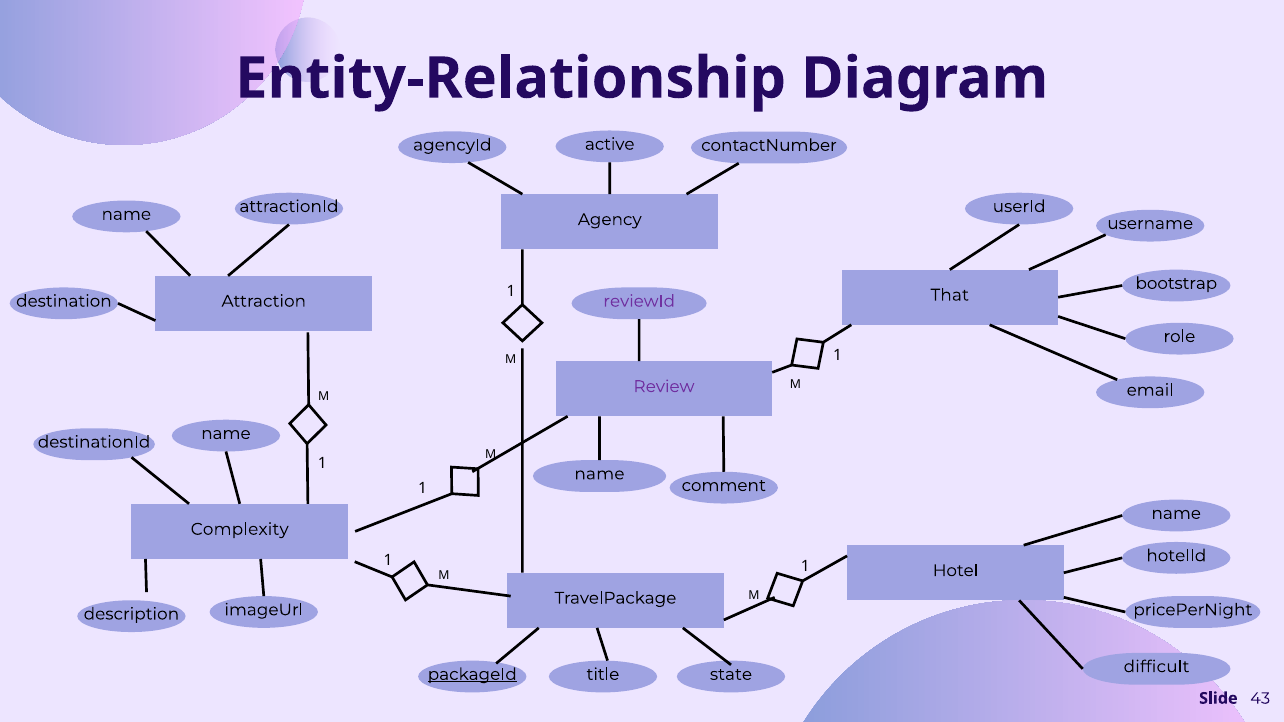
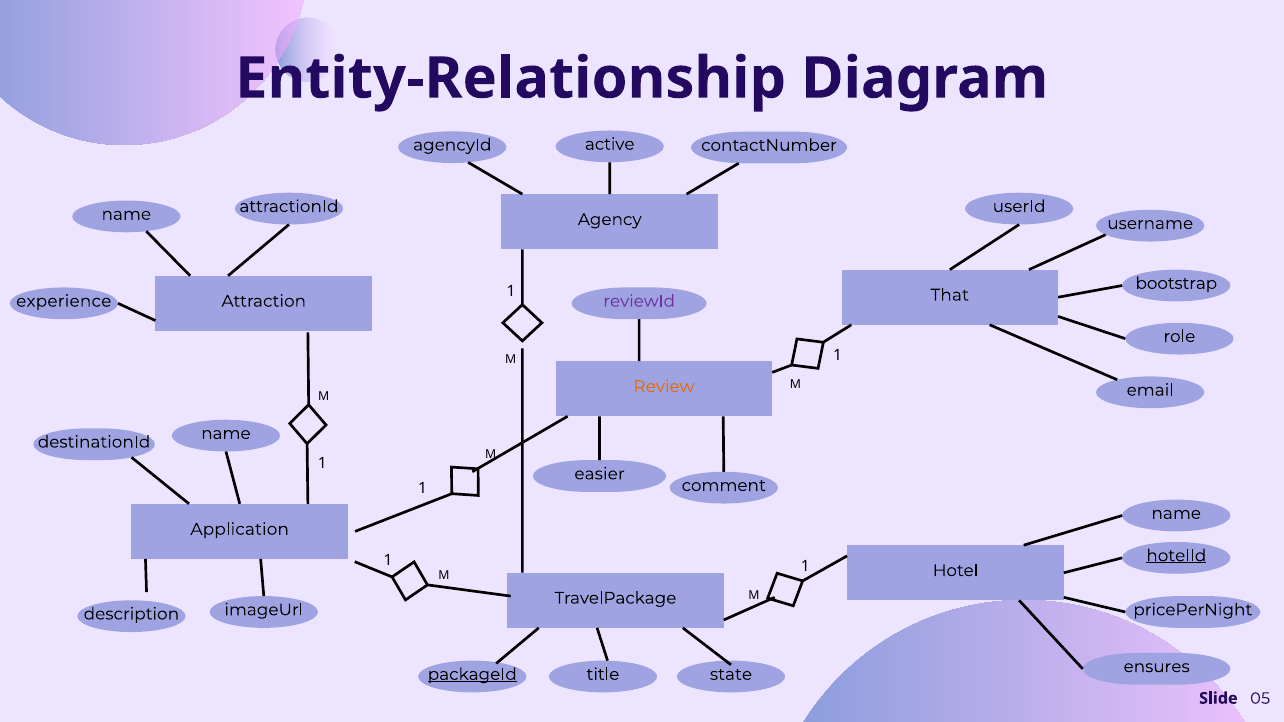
destination: destination -> experience
Review colour: purple -> orange
name at (599, 474): name -> easier
Complexity: Complexity -> Application
hotelId underline: none -> present
difficult: difficult -> ensures
43: 43 -> 05
